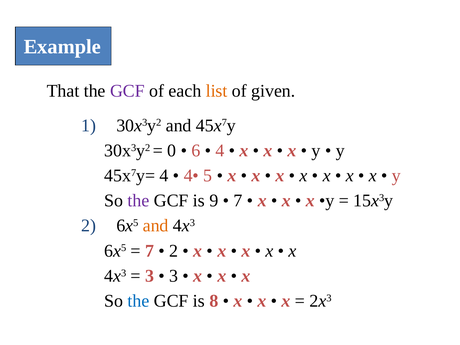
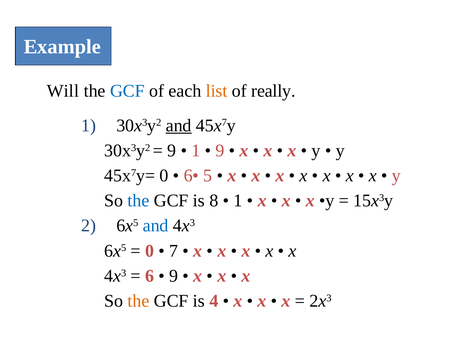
That: That -> Will
GCF at (127, 91) colour: purple -> blue
given: given -> really
and at (179, 125) underline: none -> present
0 at (172, 151): 0 -> 9
6 at (196, 151): 6 -> 1
4 at (220, 151): 4 -> 9
45x7y= 4: 4 -> 0
4•: 4• -> 6•
the at (138, 201) colour: purple -> blue
9: 9 -> 8
7 at (238, 201): 7 -> 1
and at (156, 226) colour: orange -> blue
7 at (150, 251): 7 -> 0
2 at (174, 251): 2 -> 7
3 at (150, 276): 3 -> 6
3 at (174, 276): 3 -> 9
the at (138, 301) colour: blue -> orange
8: 8 -> 4
